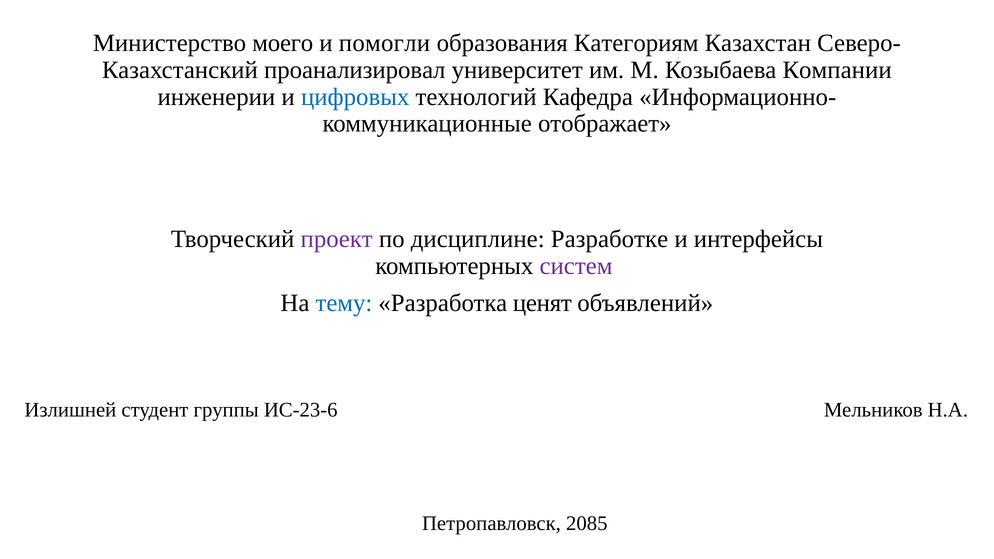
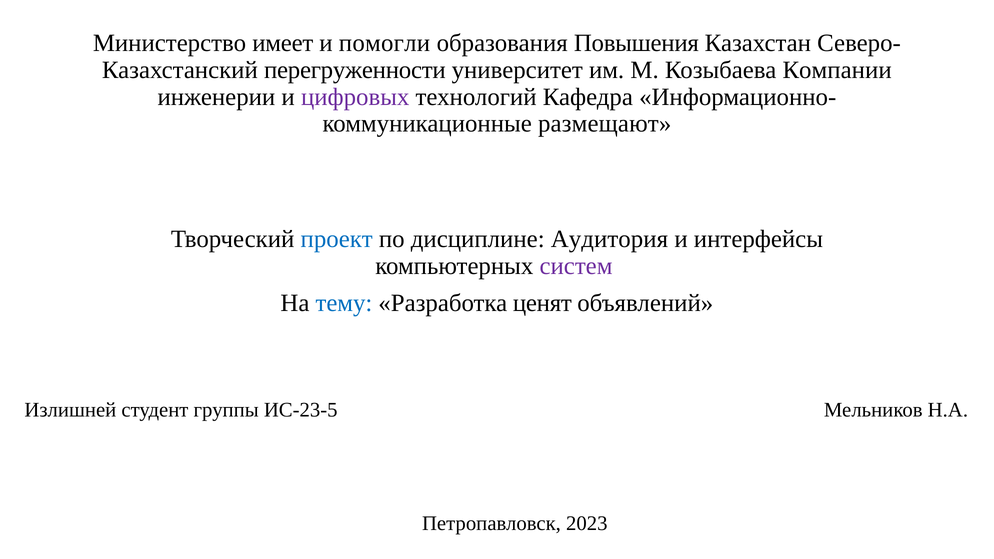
моего: моего -> имеет
Категориям: Категориям -> Повышения
проанализировал: проанализировал -> перегруженности
цифровых colour: blue -> purple
отображает: отображает -> размещают
проект colour: purple -> blue
Разработке: Разработке -> Аудитория
ИС-23-6: ИС-23-6 -> ИС-23-5
2085: 2085 -> 2023
